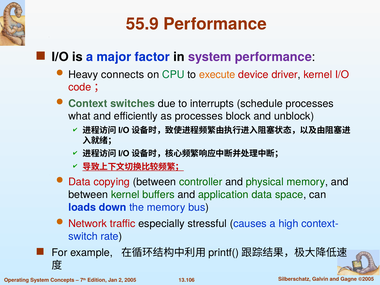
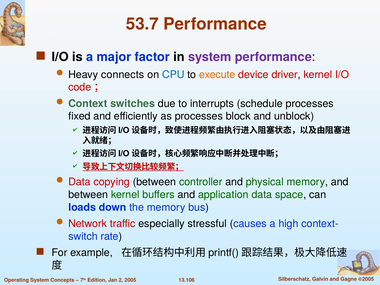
55.9: 55.9 -> 53.7
CPU colour: green -> blue
what: what -> fixed
